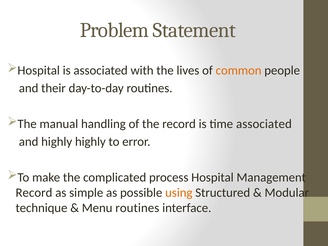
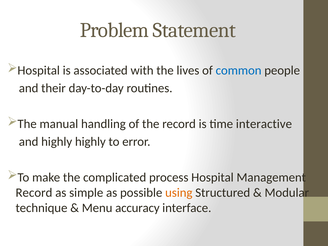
common colour: orange -> blue
time associated: associated -> interactive
Menu routines: routines -> accuracy
